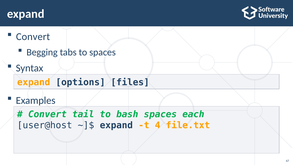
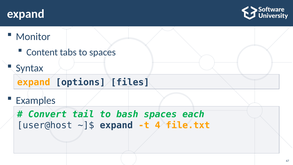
Convert at (33, 37): Convert -> Monitor
Begging: Begging -> Content
